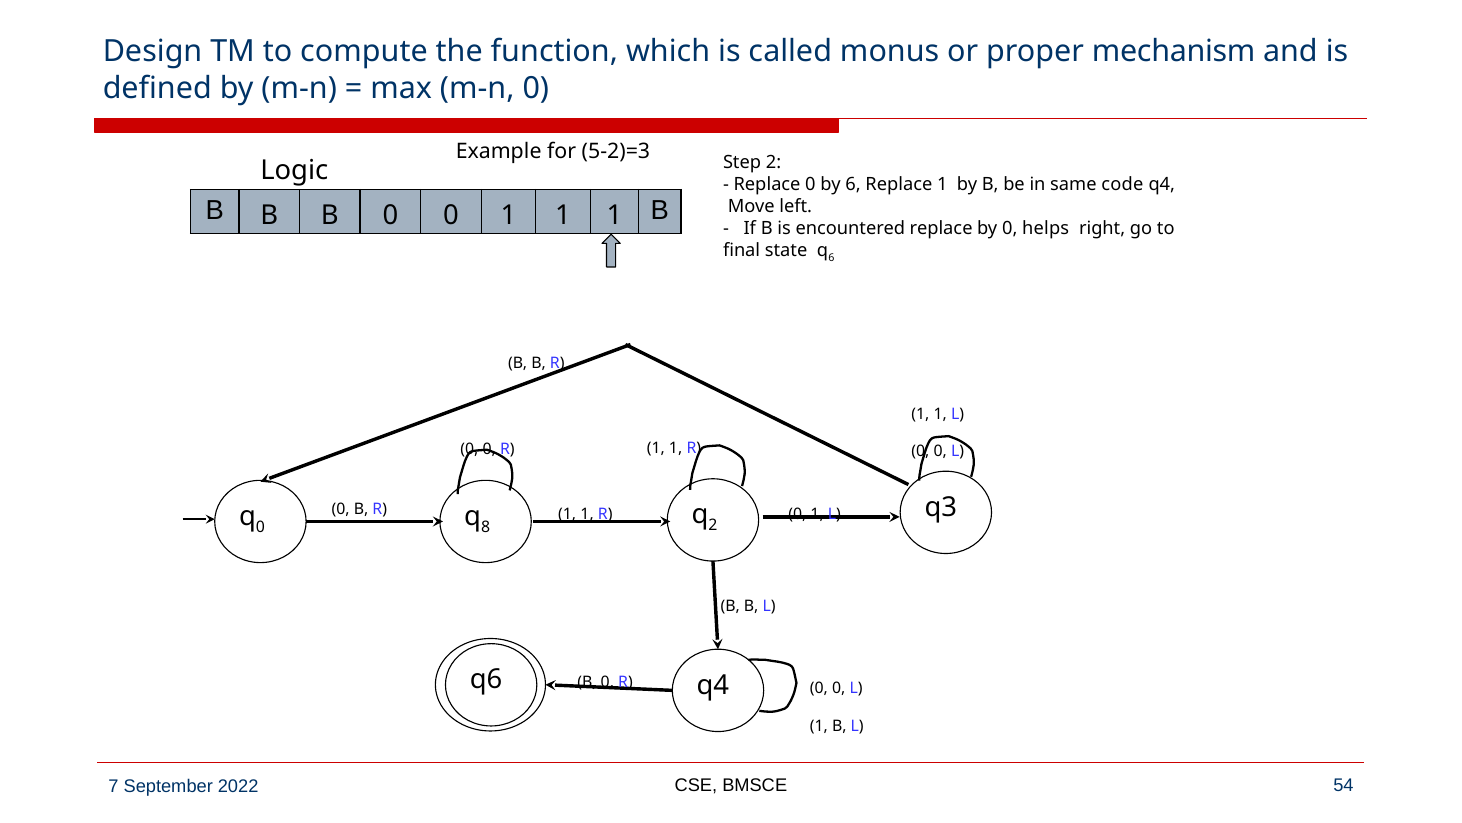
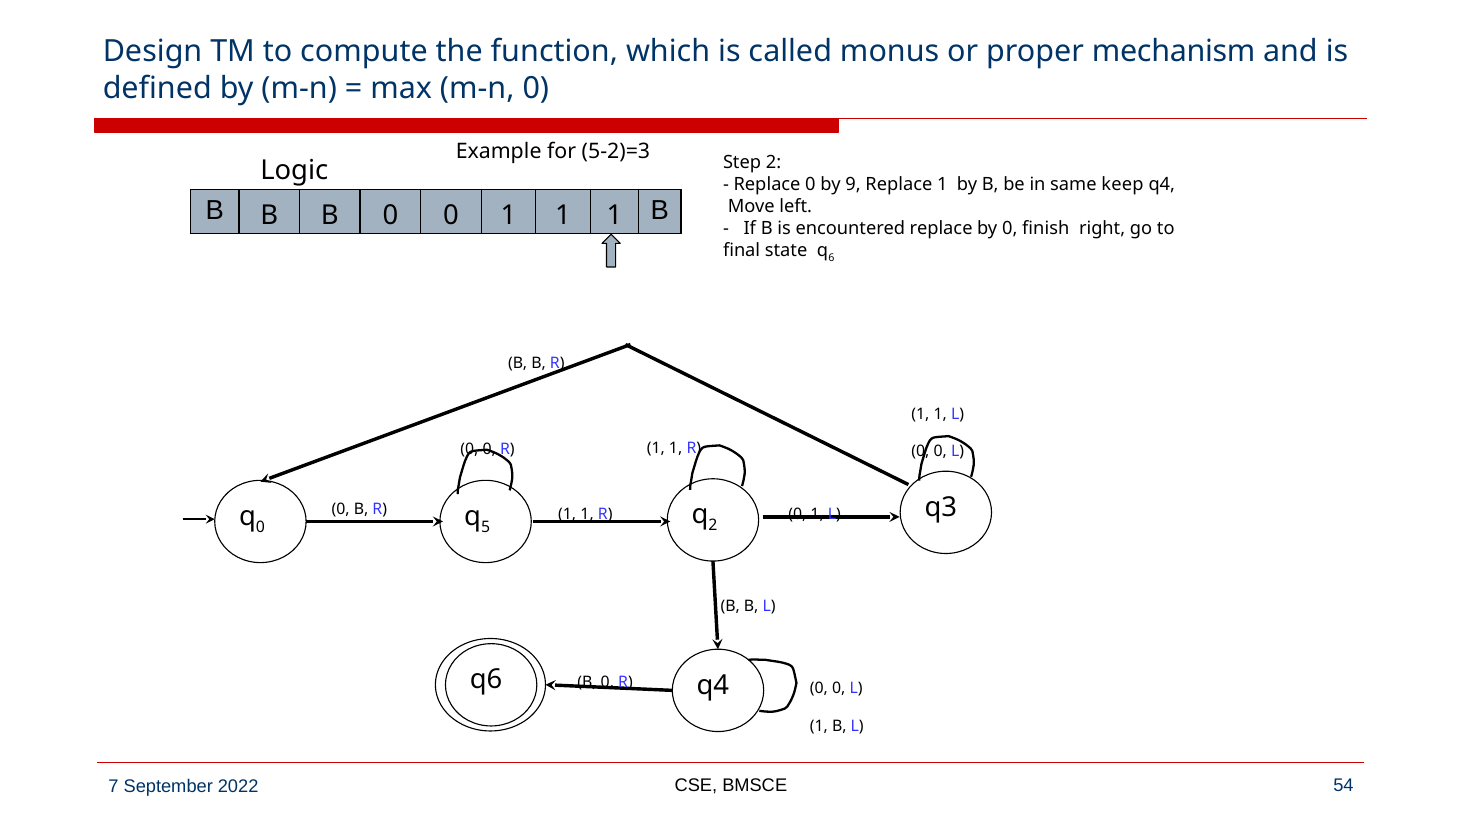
by 6: 6 -> 9
code: code -> keep
helps: helps -> finish
8: 8 -> 5
